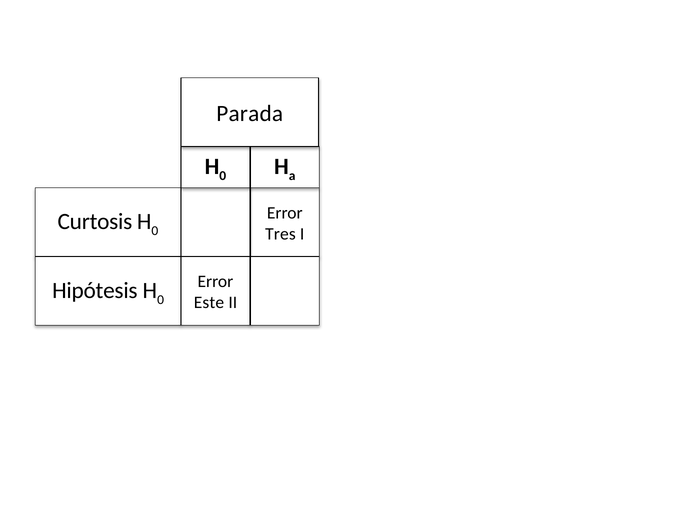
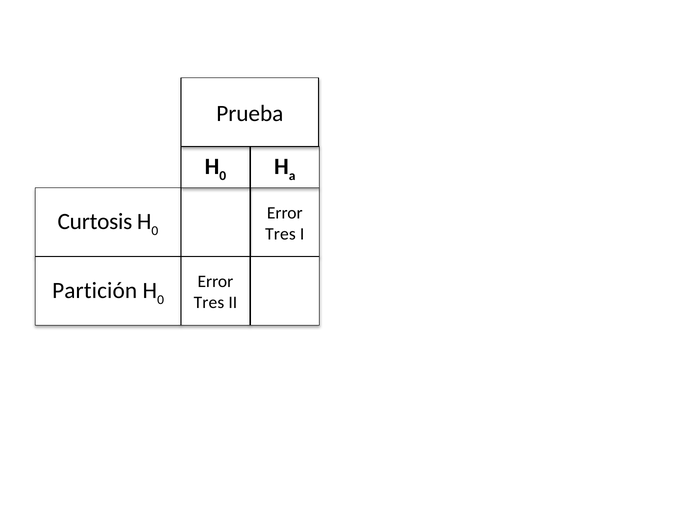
Parada: Parada -> Prueba
Hipótesis: Hipótesis -> Partición
Este at (209, 303): Este -> Tres
